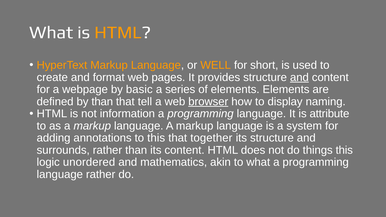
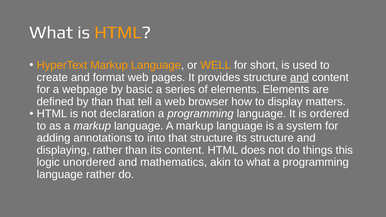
browser underline: present -> none
naming: naming -> matters
information: information -> declaration
attribute: attribute -> ordered
to this: this -> into
that together: together -> structure
surrounds: surrounds -> displaying
